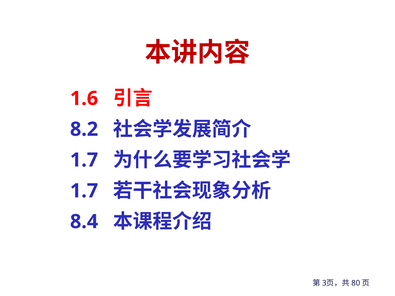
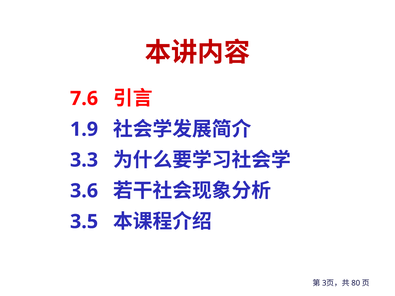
1.6: 1.6 -> 7.6
8.2: 8.2 -> 1.9
1.7 at (84, 160): 1.7 -> 3.3
1.7 at (84, 191): 1.7 -> 3.6
8.4: 8.4 -> 3.5
